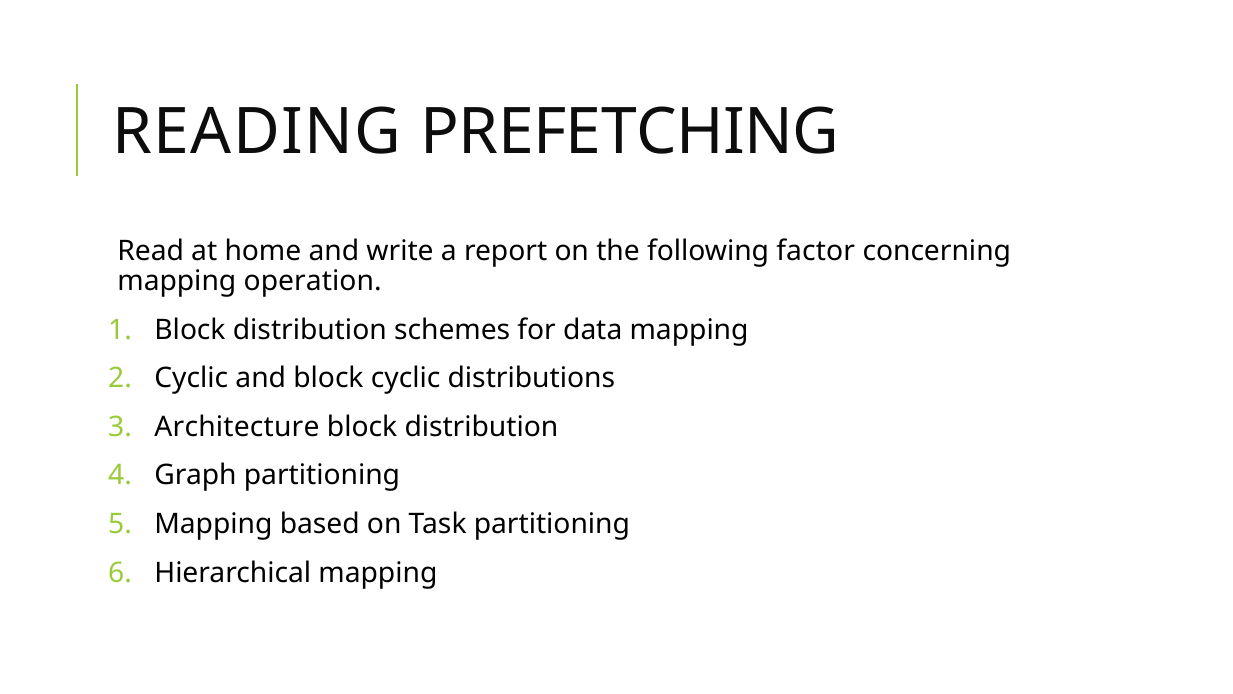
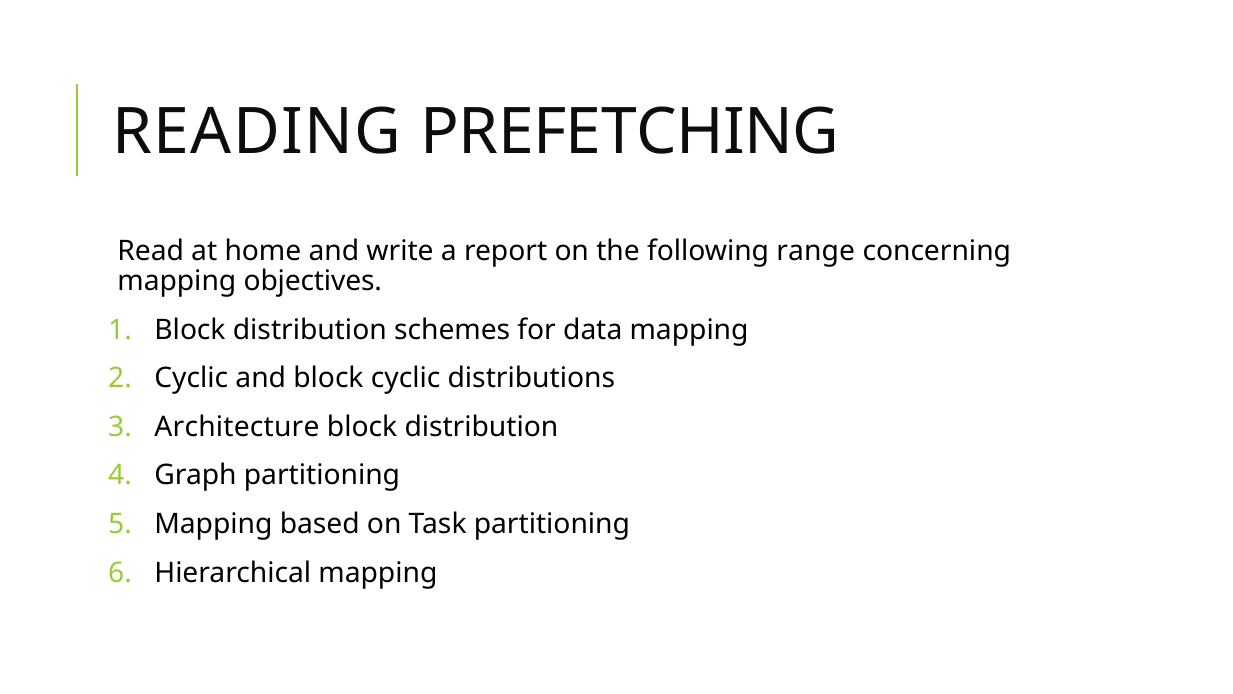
factor: factor -> range
operation: operation -> objectives
